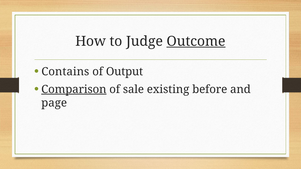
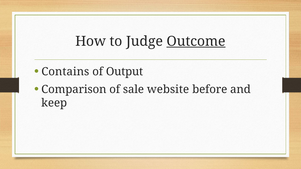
Comparison underline: present -> none
existing: existing -> website
page: page -> keep
